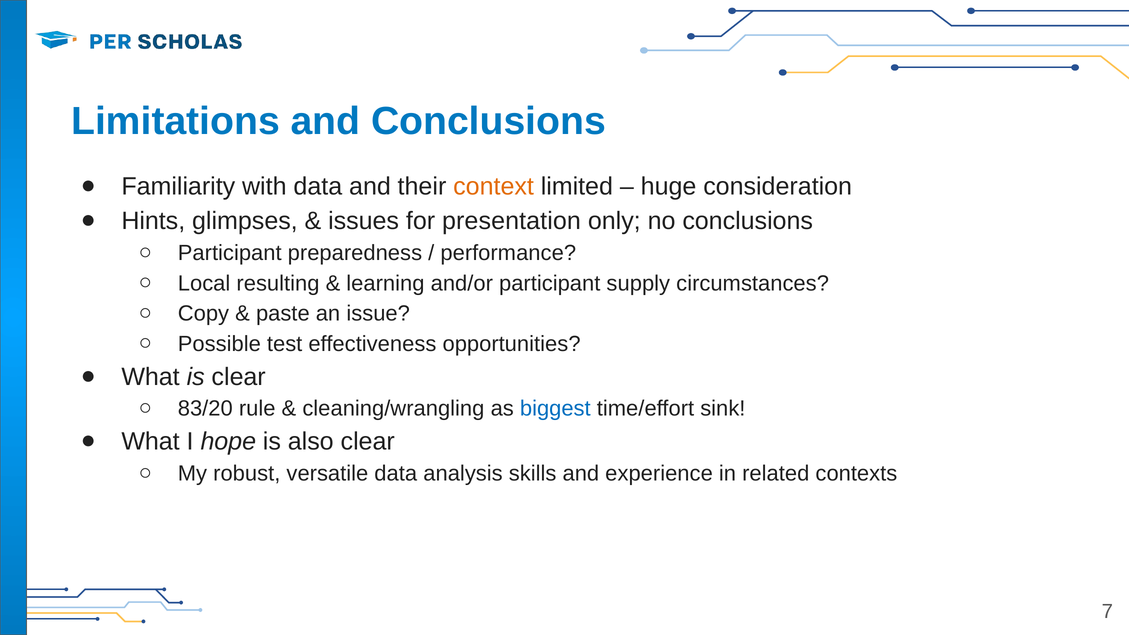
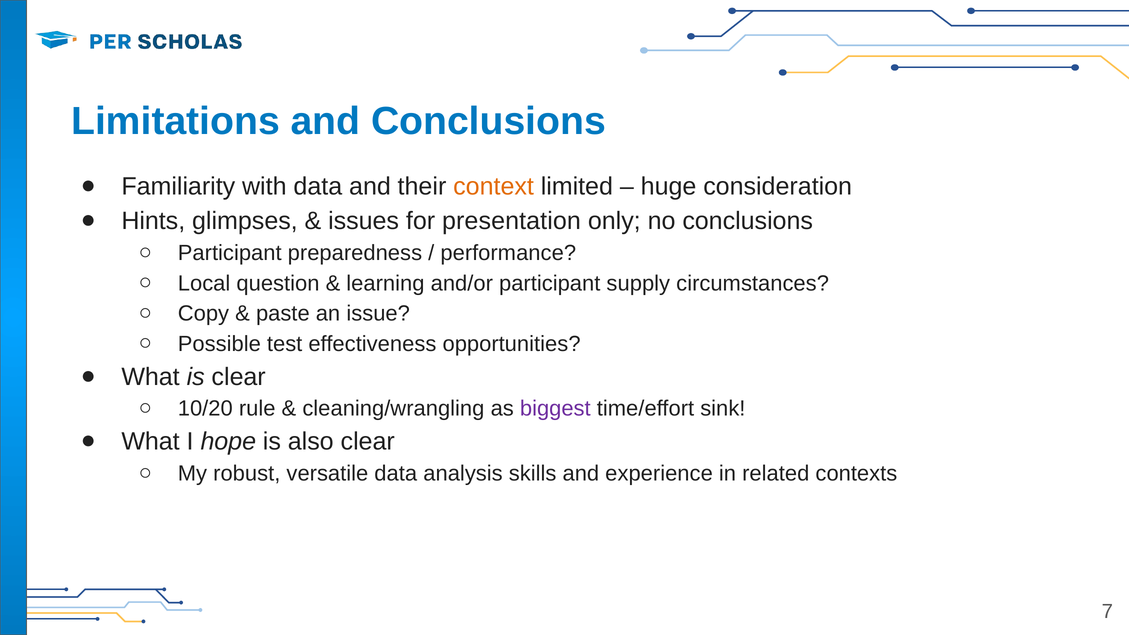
resulting: resulting -> question
83/20: 83/20 -> 10/20
biggest colour: blue -> purple
